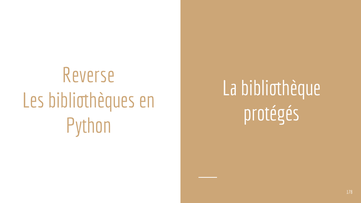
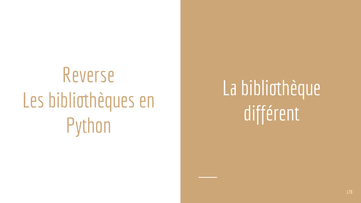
protégés: protégés -> différent
